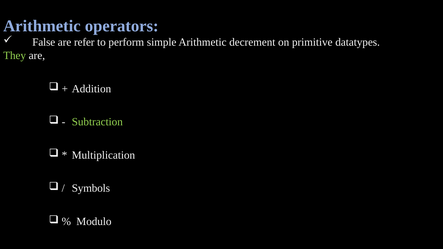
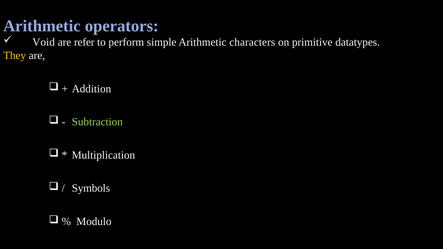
False: False -> Void
decrement: decrement -> characters
They colour: light green -> yellow
